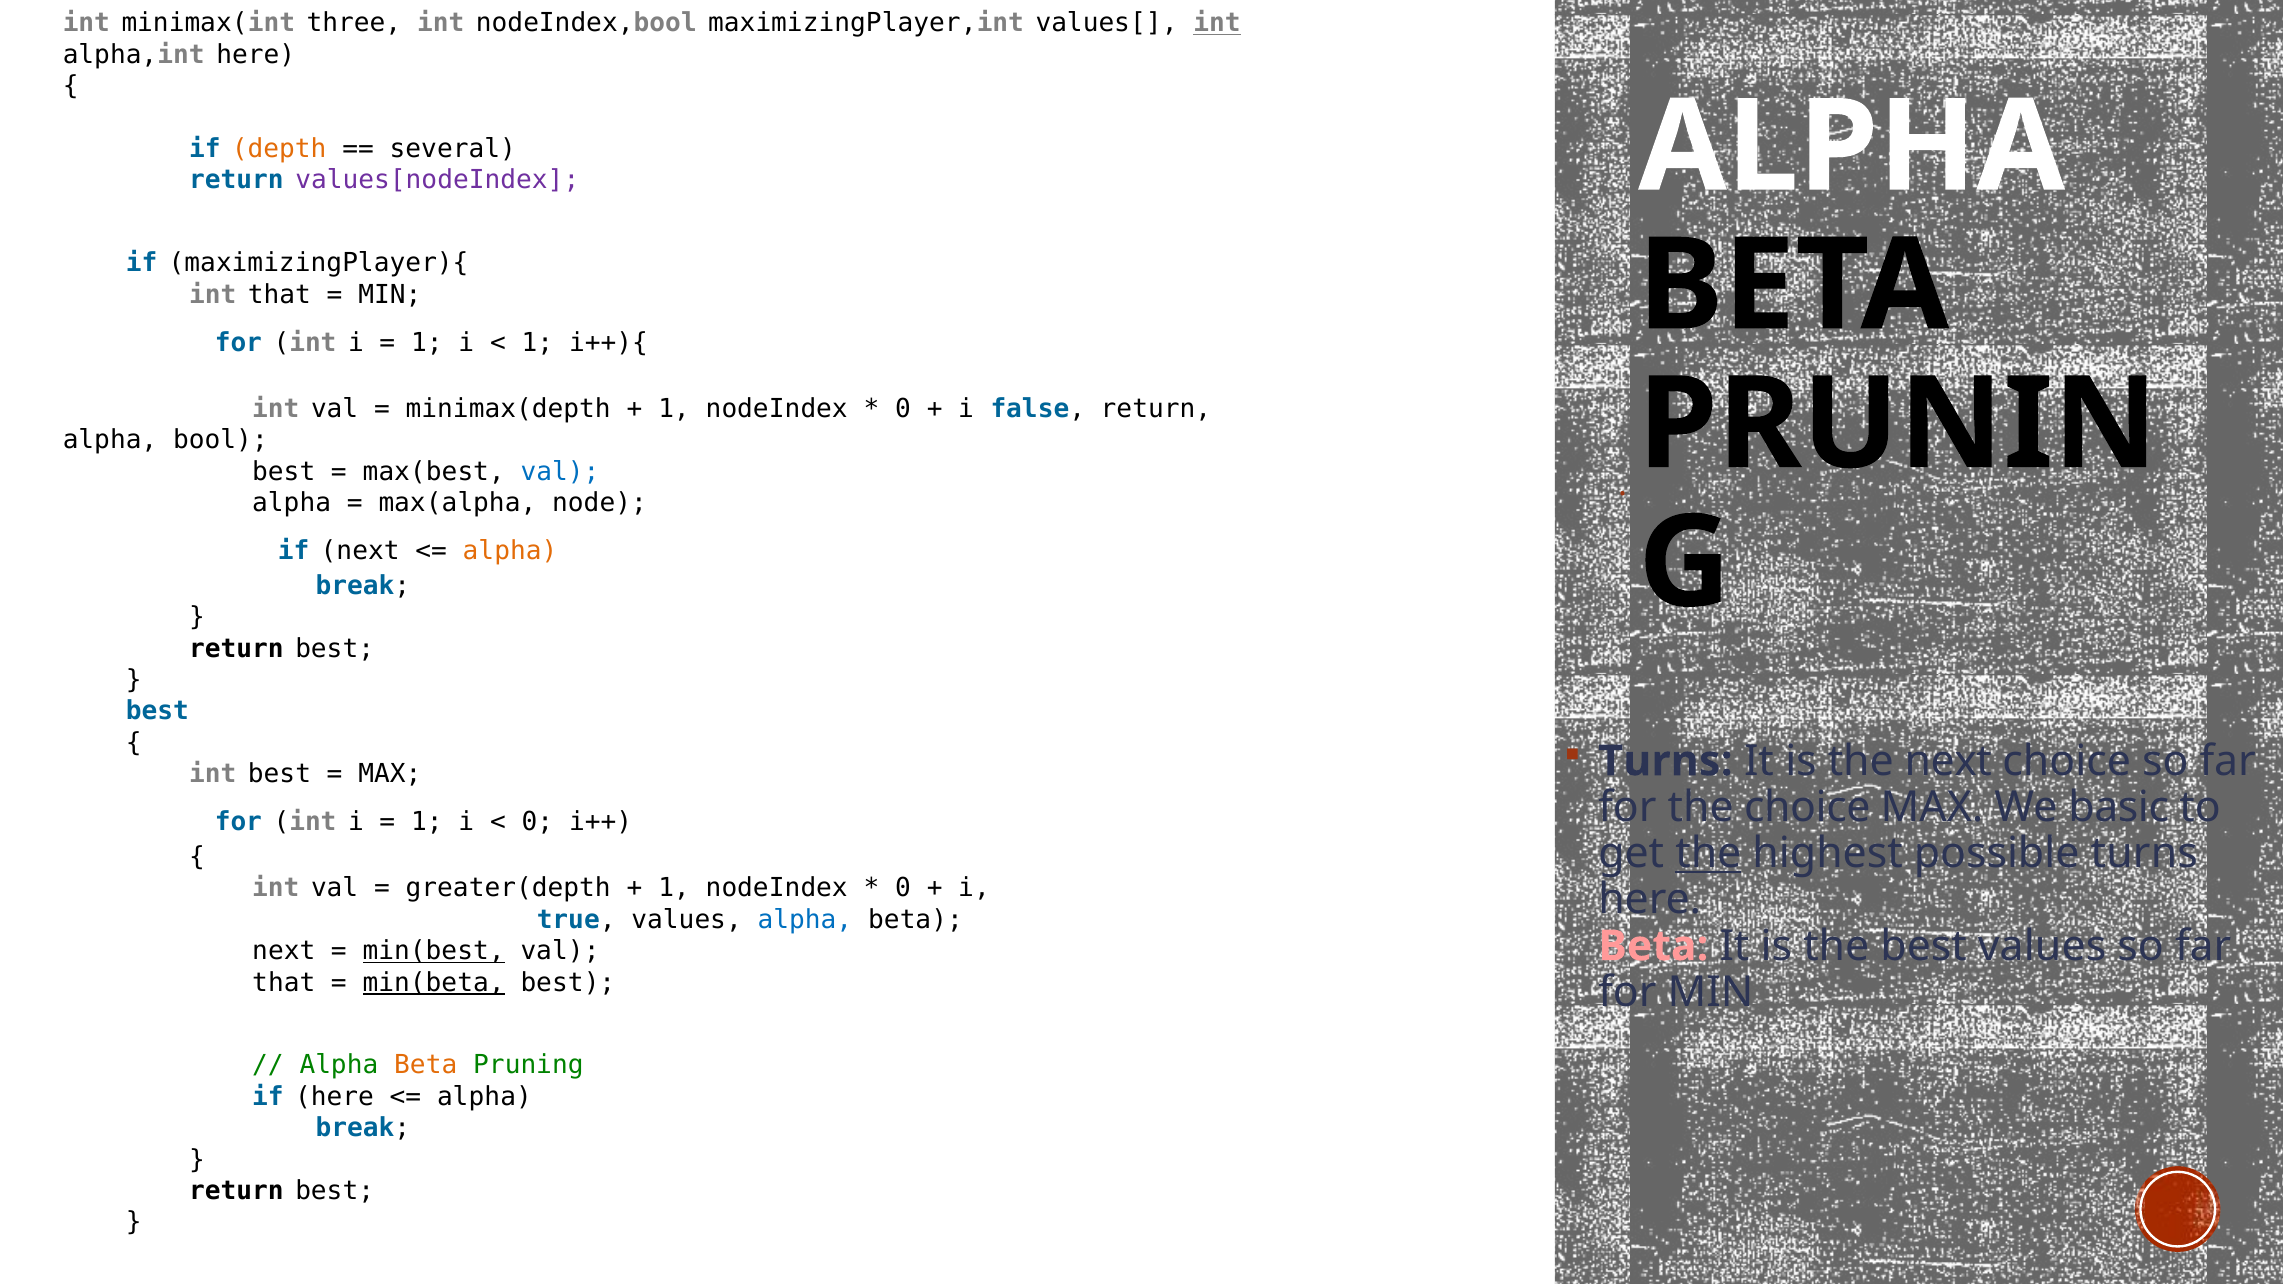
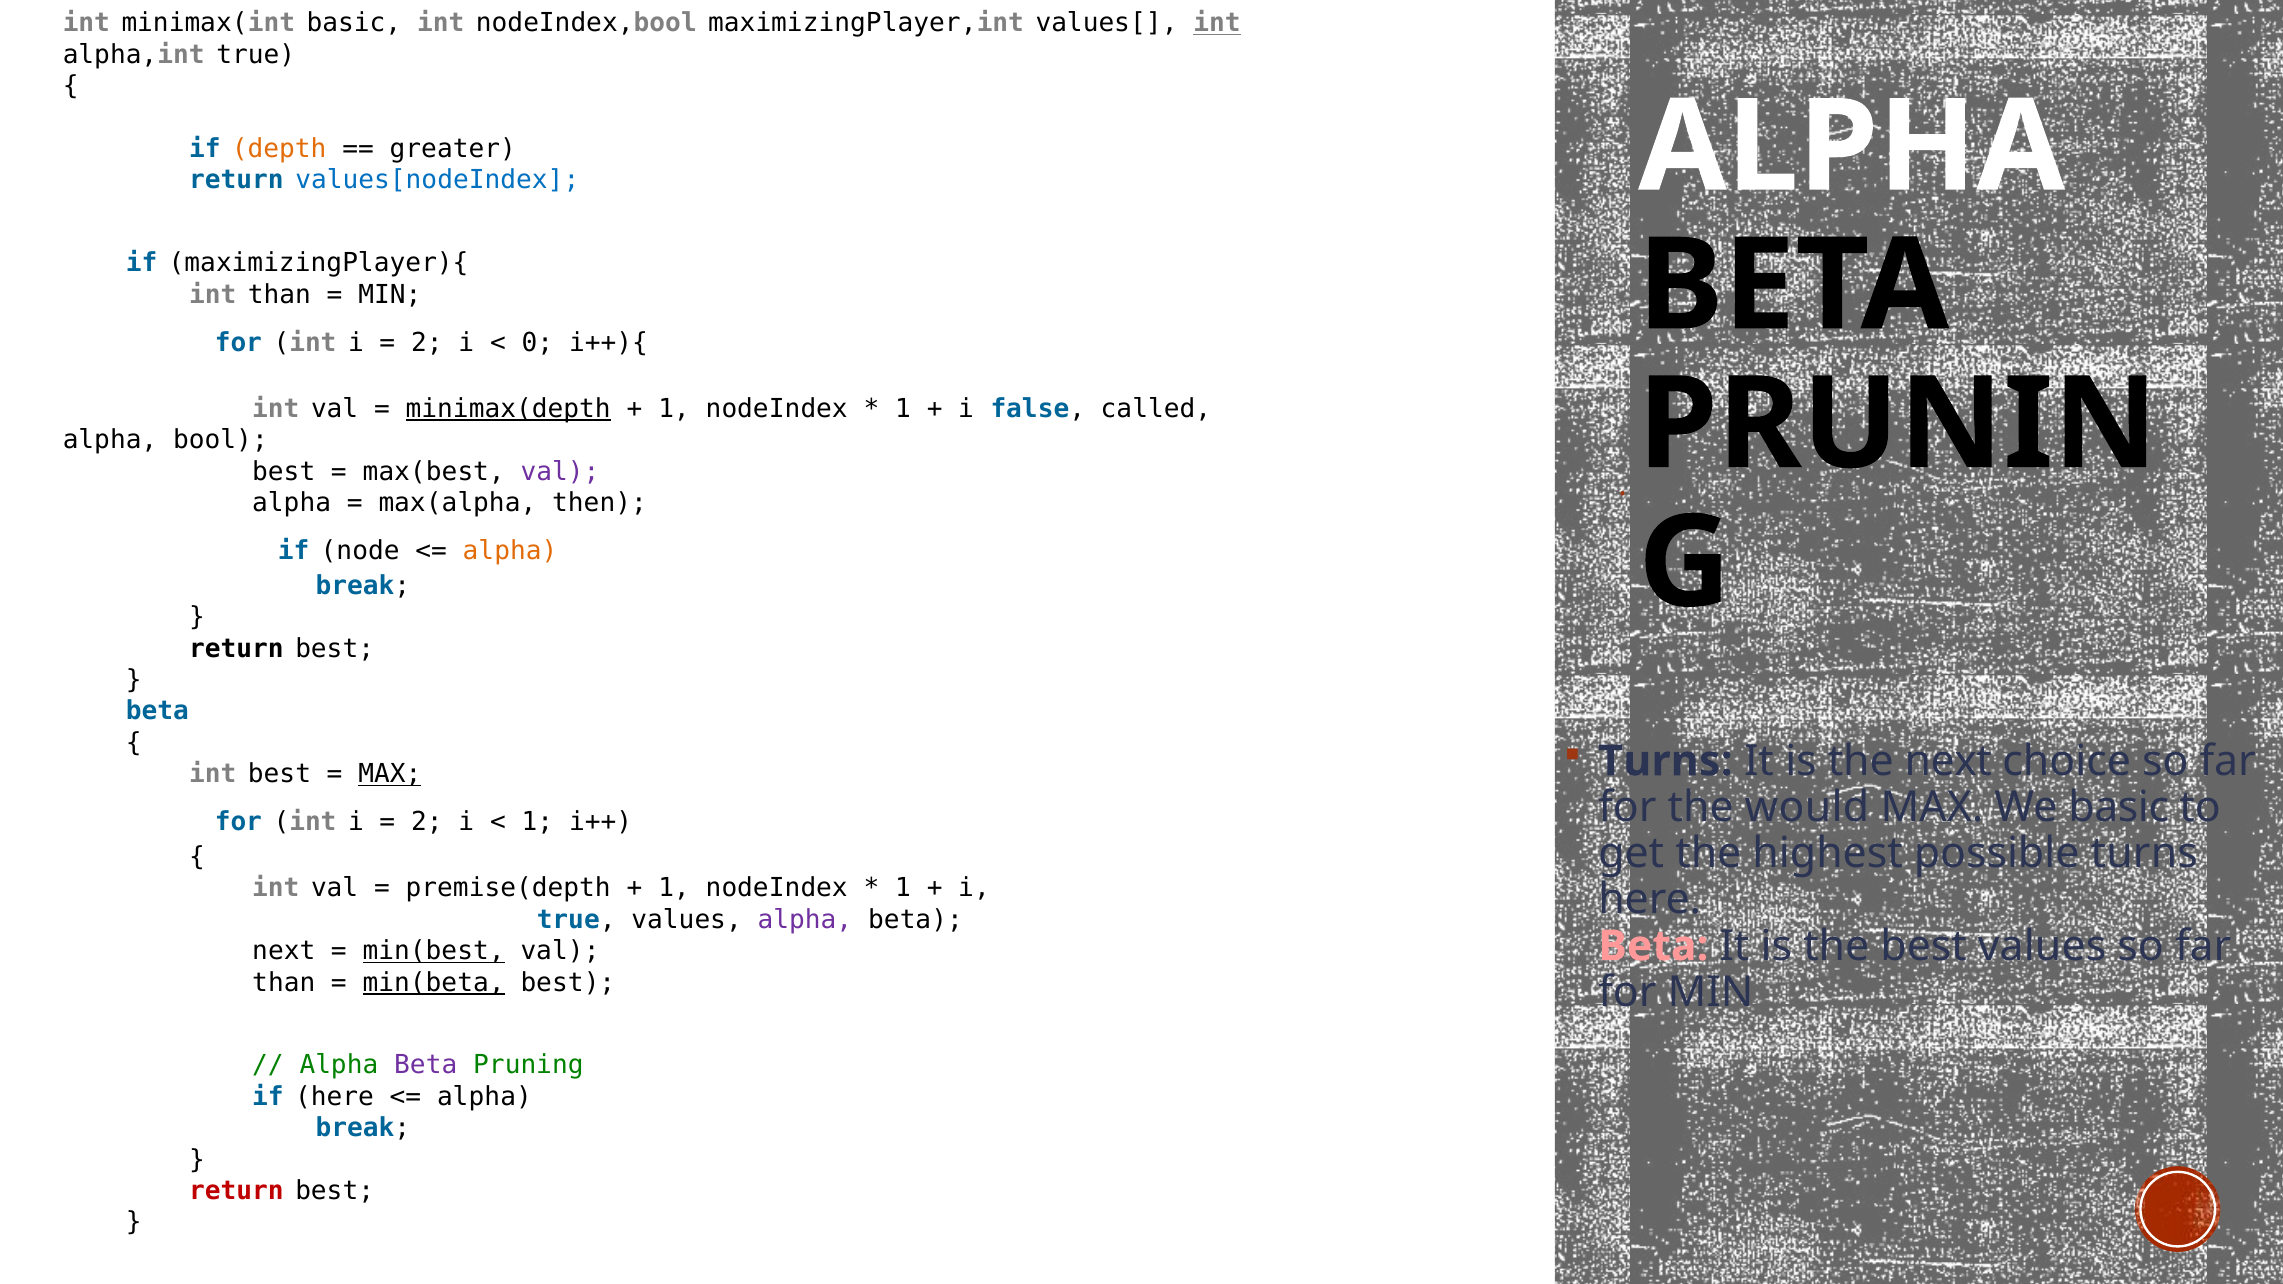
minimax(int three: three -> basic
alpha,int here: here -> true
several: several -> greater
values[nodeIndex colour: purple -> blue
int that: that -> than
1 at (427, 343): 1 -> 2
1 at (537, 343): 1 -> 0
minimax(depth underline: none -> present
0 at (903, 409): 0 -> 1
false return: return -> called
val at (560, 472) colour: blue -> purple
node: node -> then
if next: next -> node
best at (157, 711): best -> beta
MAX at (390, 774) underline: none -> present
the choice: choice -> would
1 at (427, 822): 1 -> 2
0 at (537, 822): 0 -> 1
the at (1708, 854) underline: present -> none
greater(depth: greater(depth -> premise(depth
0 at (903, 888): 0 -> 1
alpha at (805, 920) colour: blue -> purple
that at (284, 983): that -> than
Beta at (426, 1065) colour: orange -> purple
return at (236, 1191) colour: black -> red
